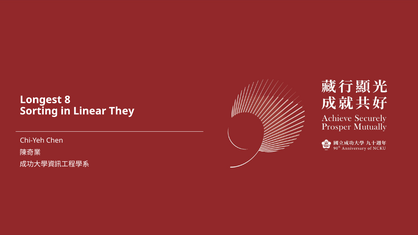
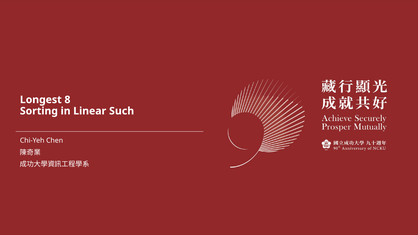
They: They -> Such
